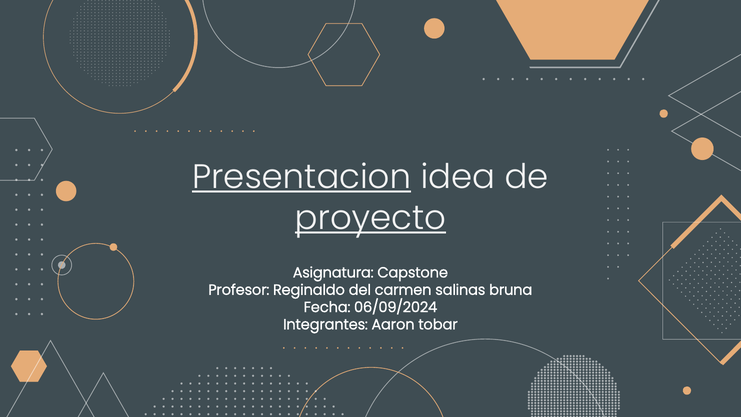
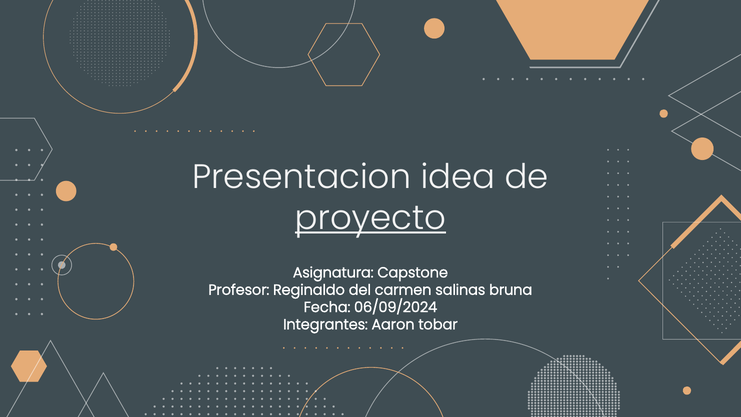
Presentacion underline: present -> none
